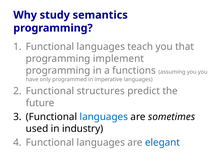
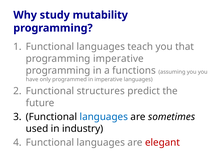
semantics: semantics -> mutability
programming implement: implement -> imperative
elegant colour: blue -> red
